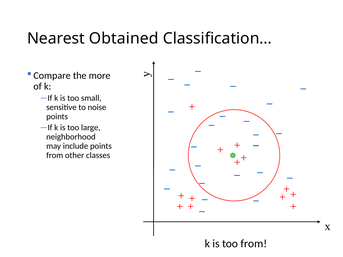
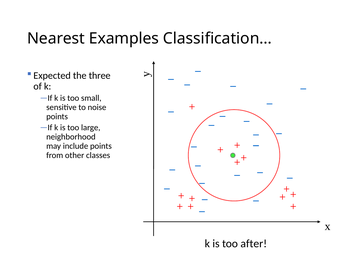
Obtained: Obtained -> Examples
Compare: Compare -> Expected
more: more -> three
too from: from -> after
